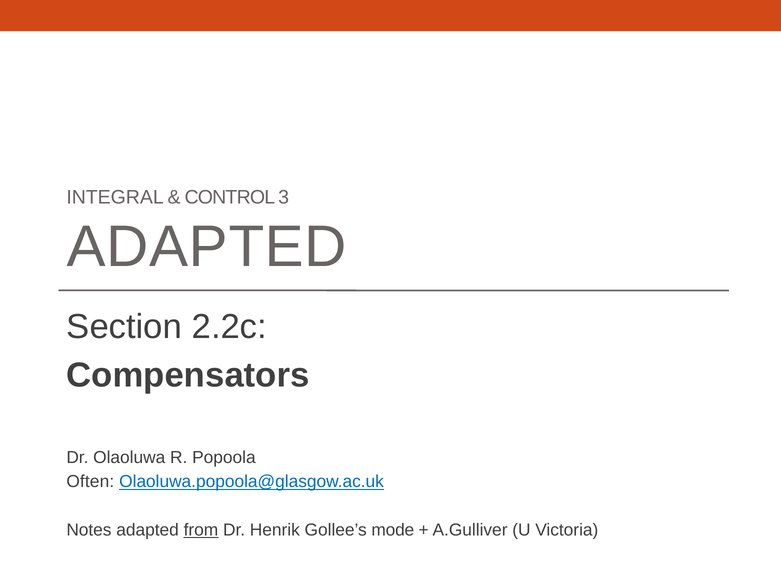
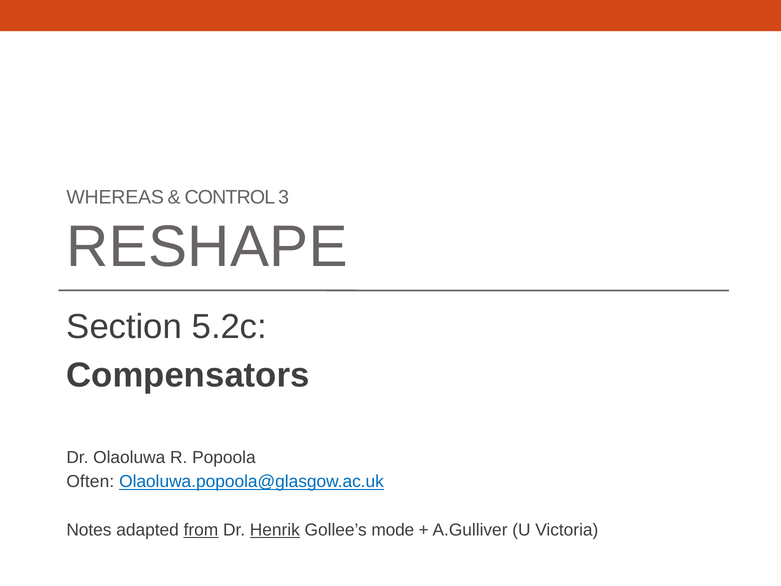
INTEGRAL: INTEGRAL -> WHEREAS
ADAPTED at (207, 247): ADAPTED -> RESHAPE
2.2c: 2.2c -> 5.2c
Henrik underline: none -> present
